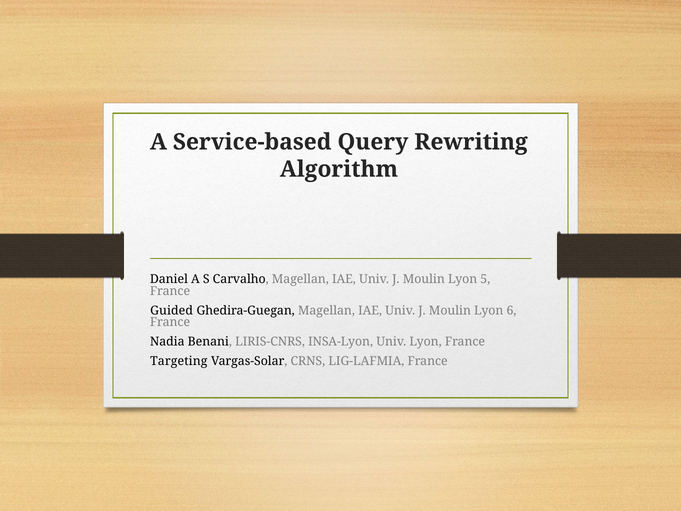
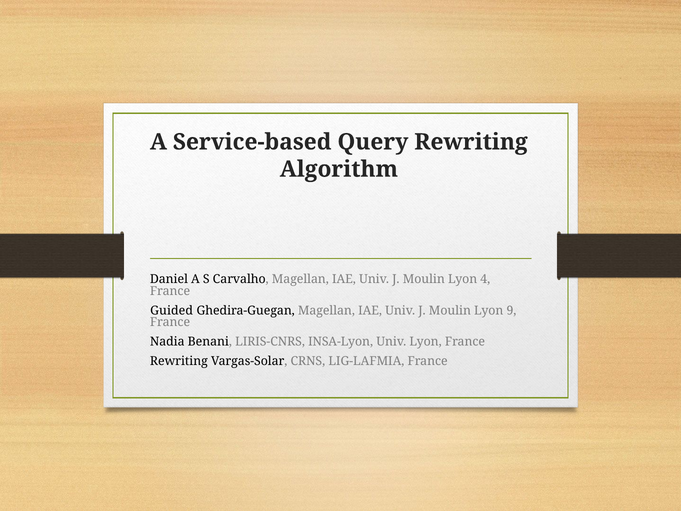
5: 5 -> 4
6: 6 -> 9
Targeting at (179, 361): Targeting -> Rewriting
